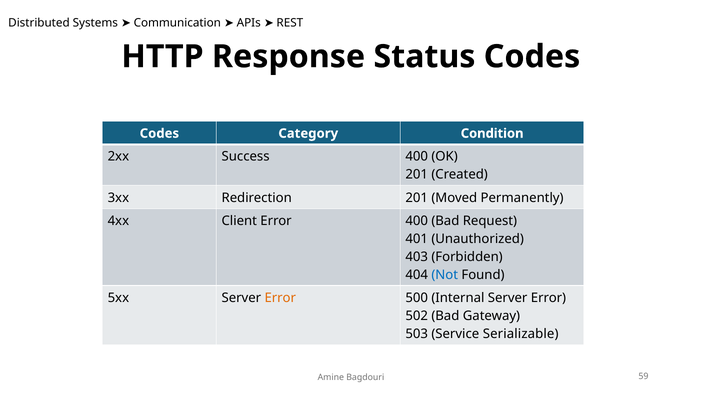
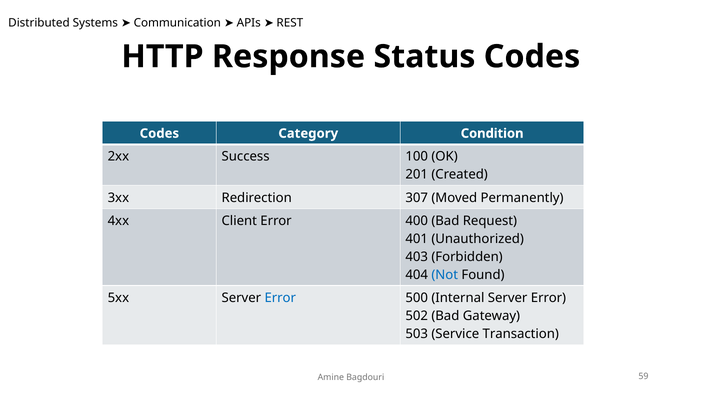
Success 400: 400 -> 100
Redirection 201: 201 -> 307
Error at (280, 298) colour: orange -> blue
Serializable: Serializable -> Transaction
